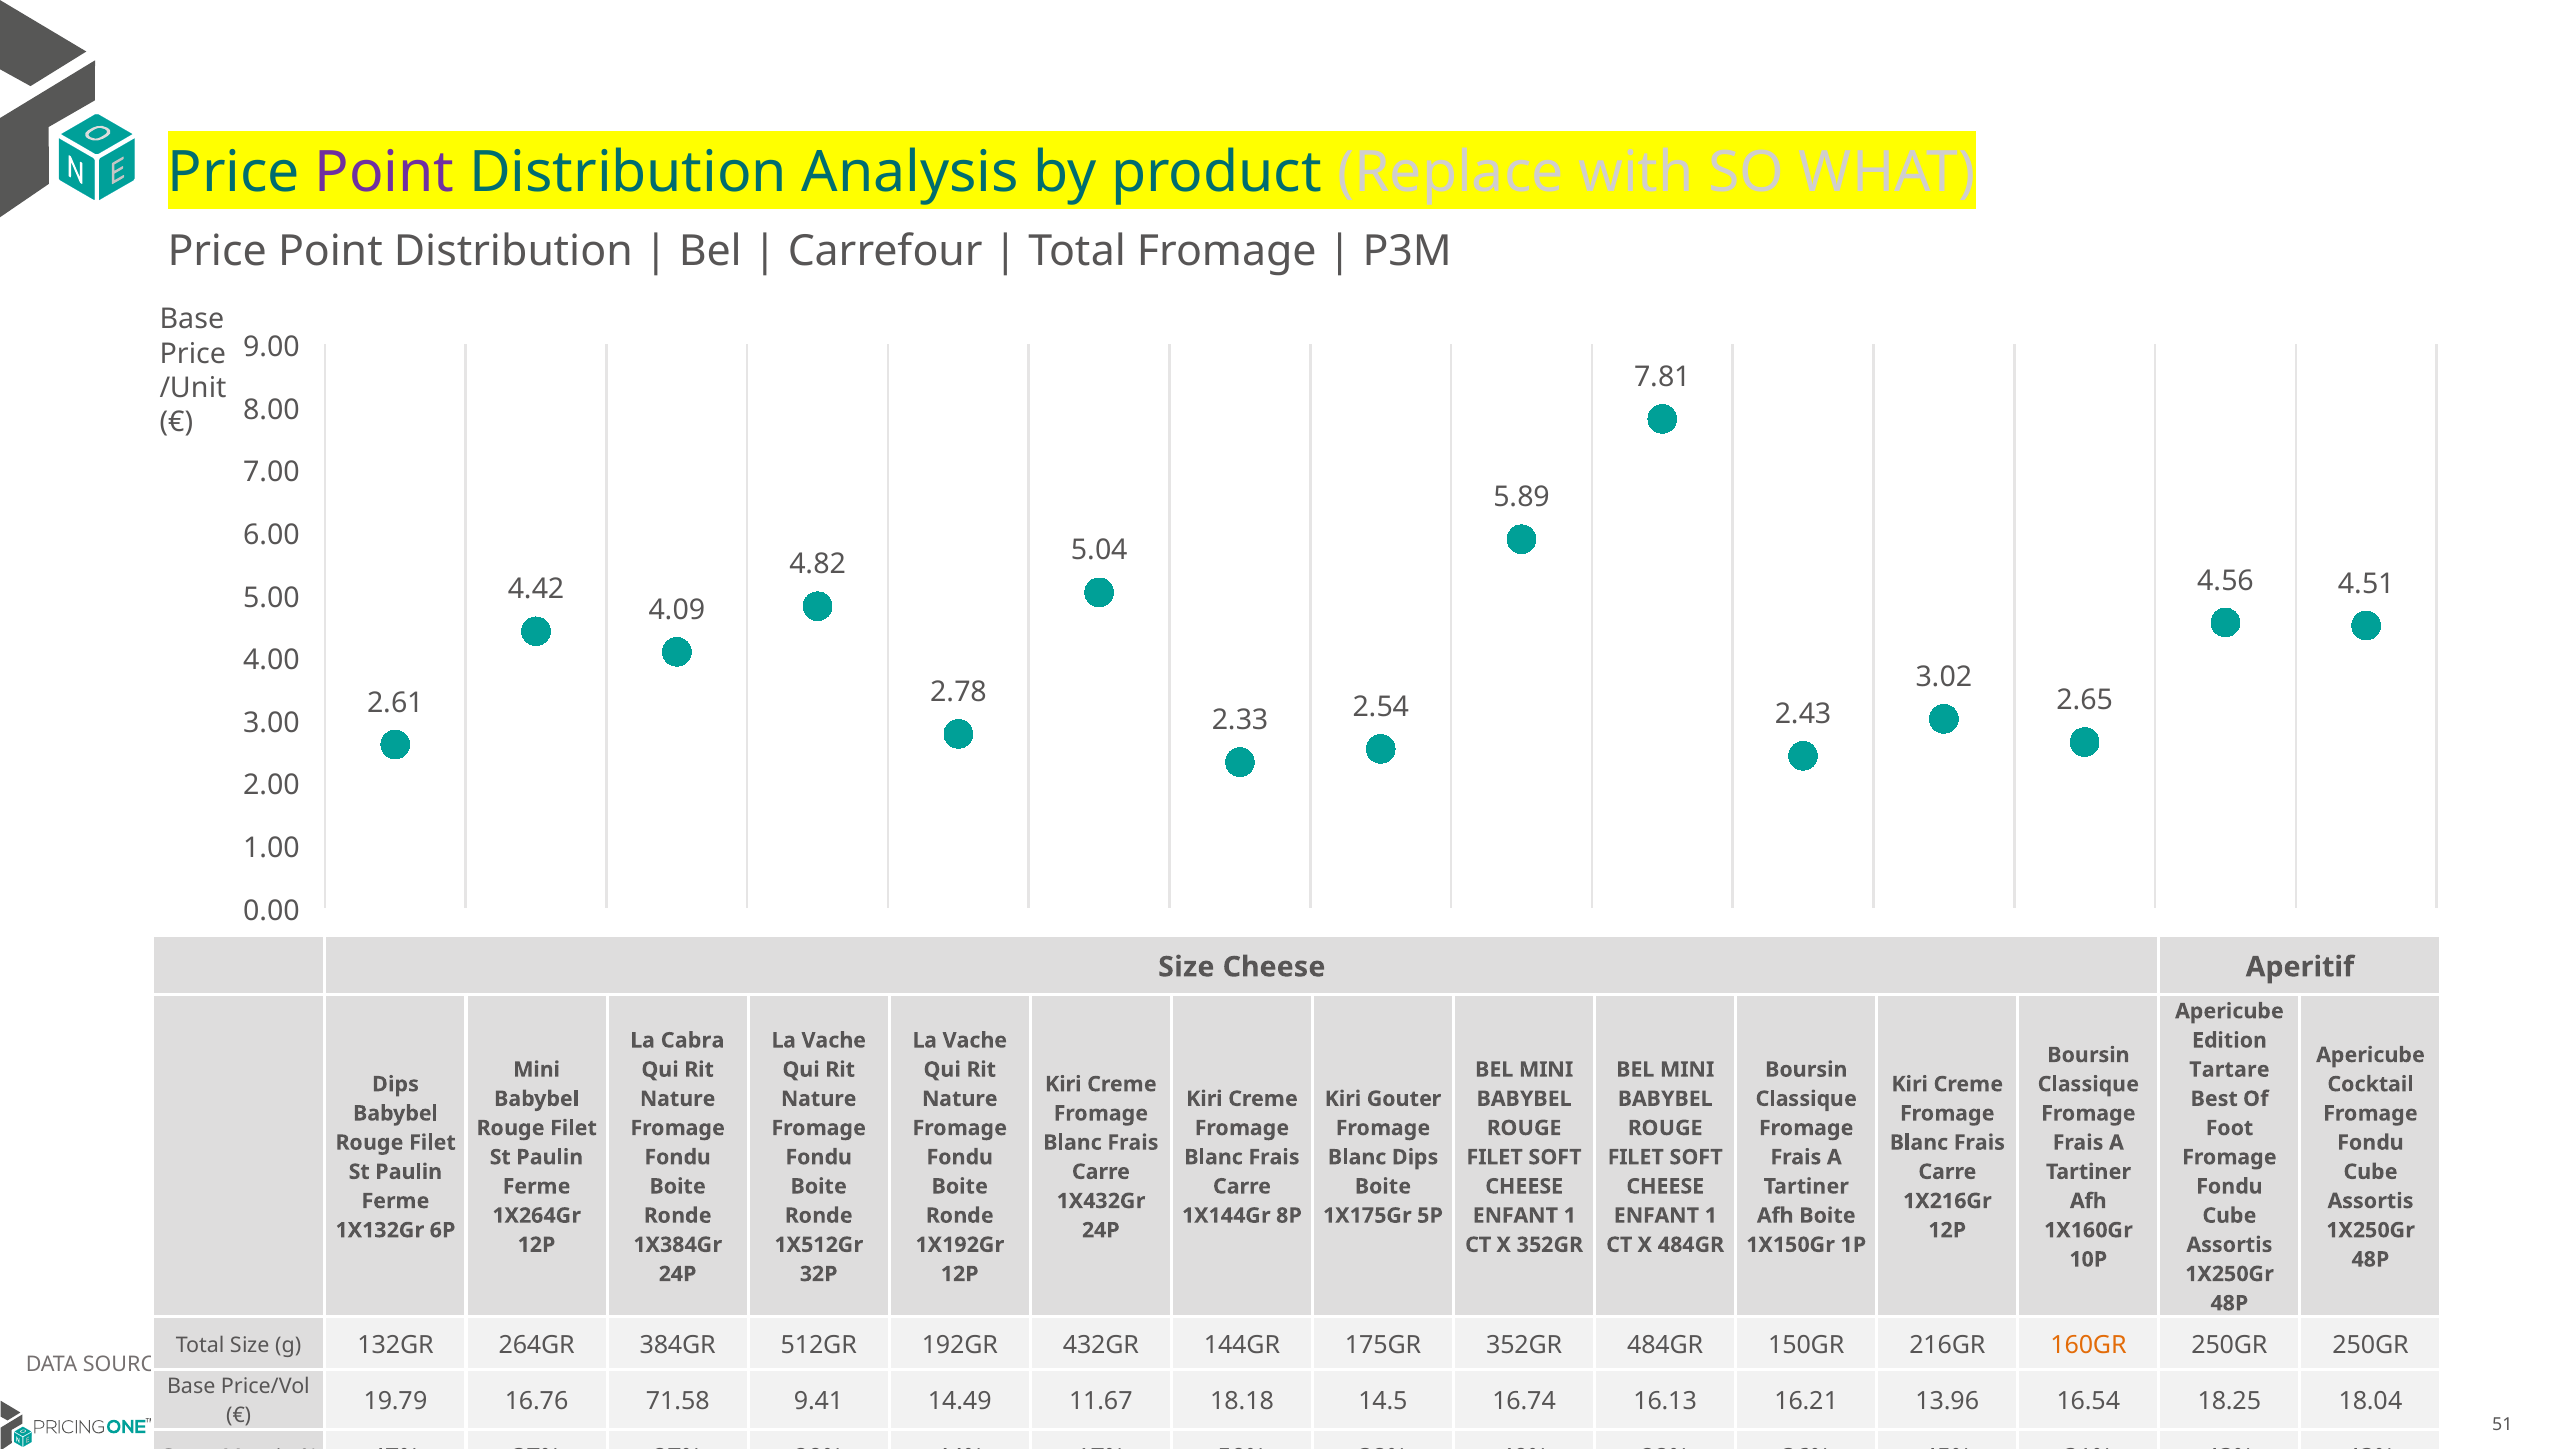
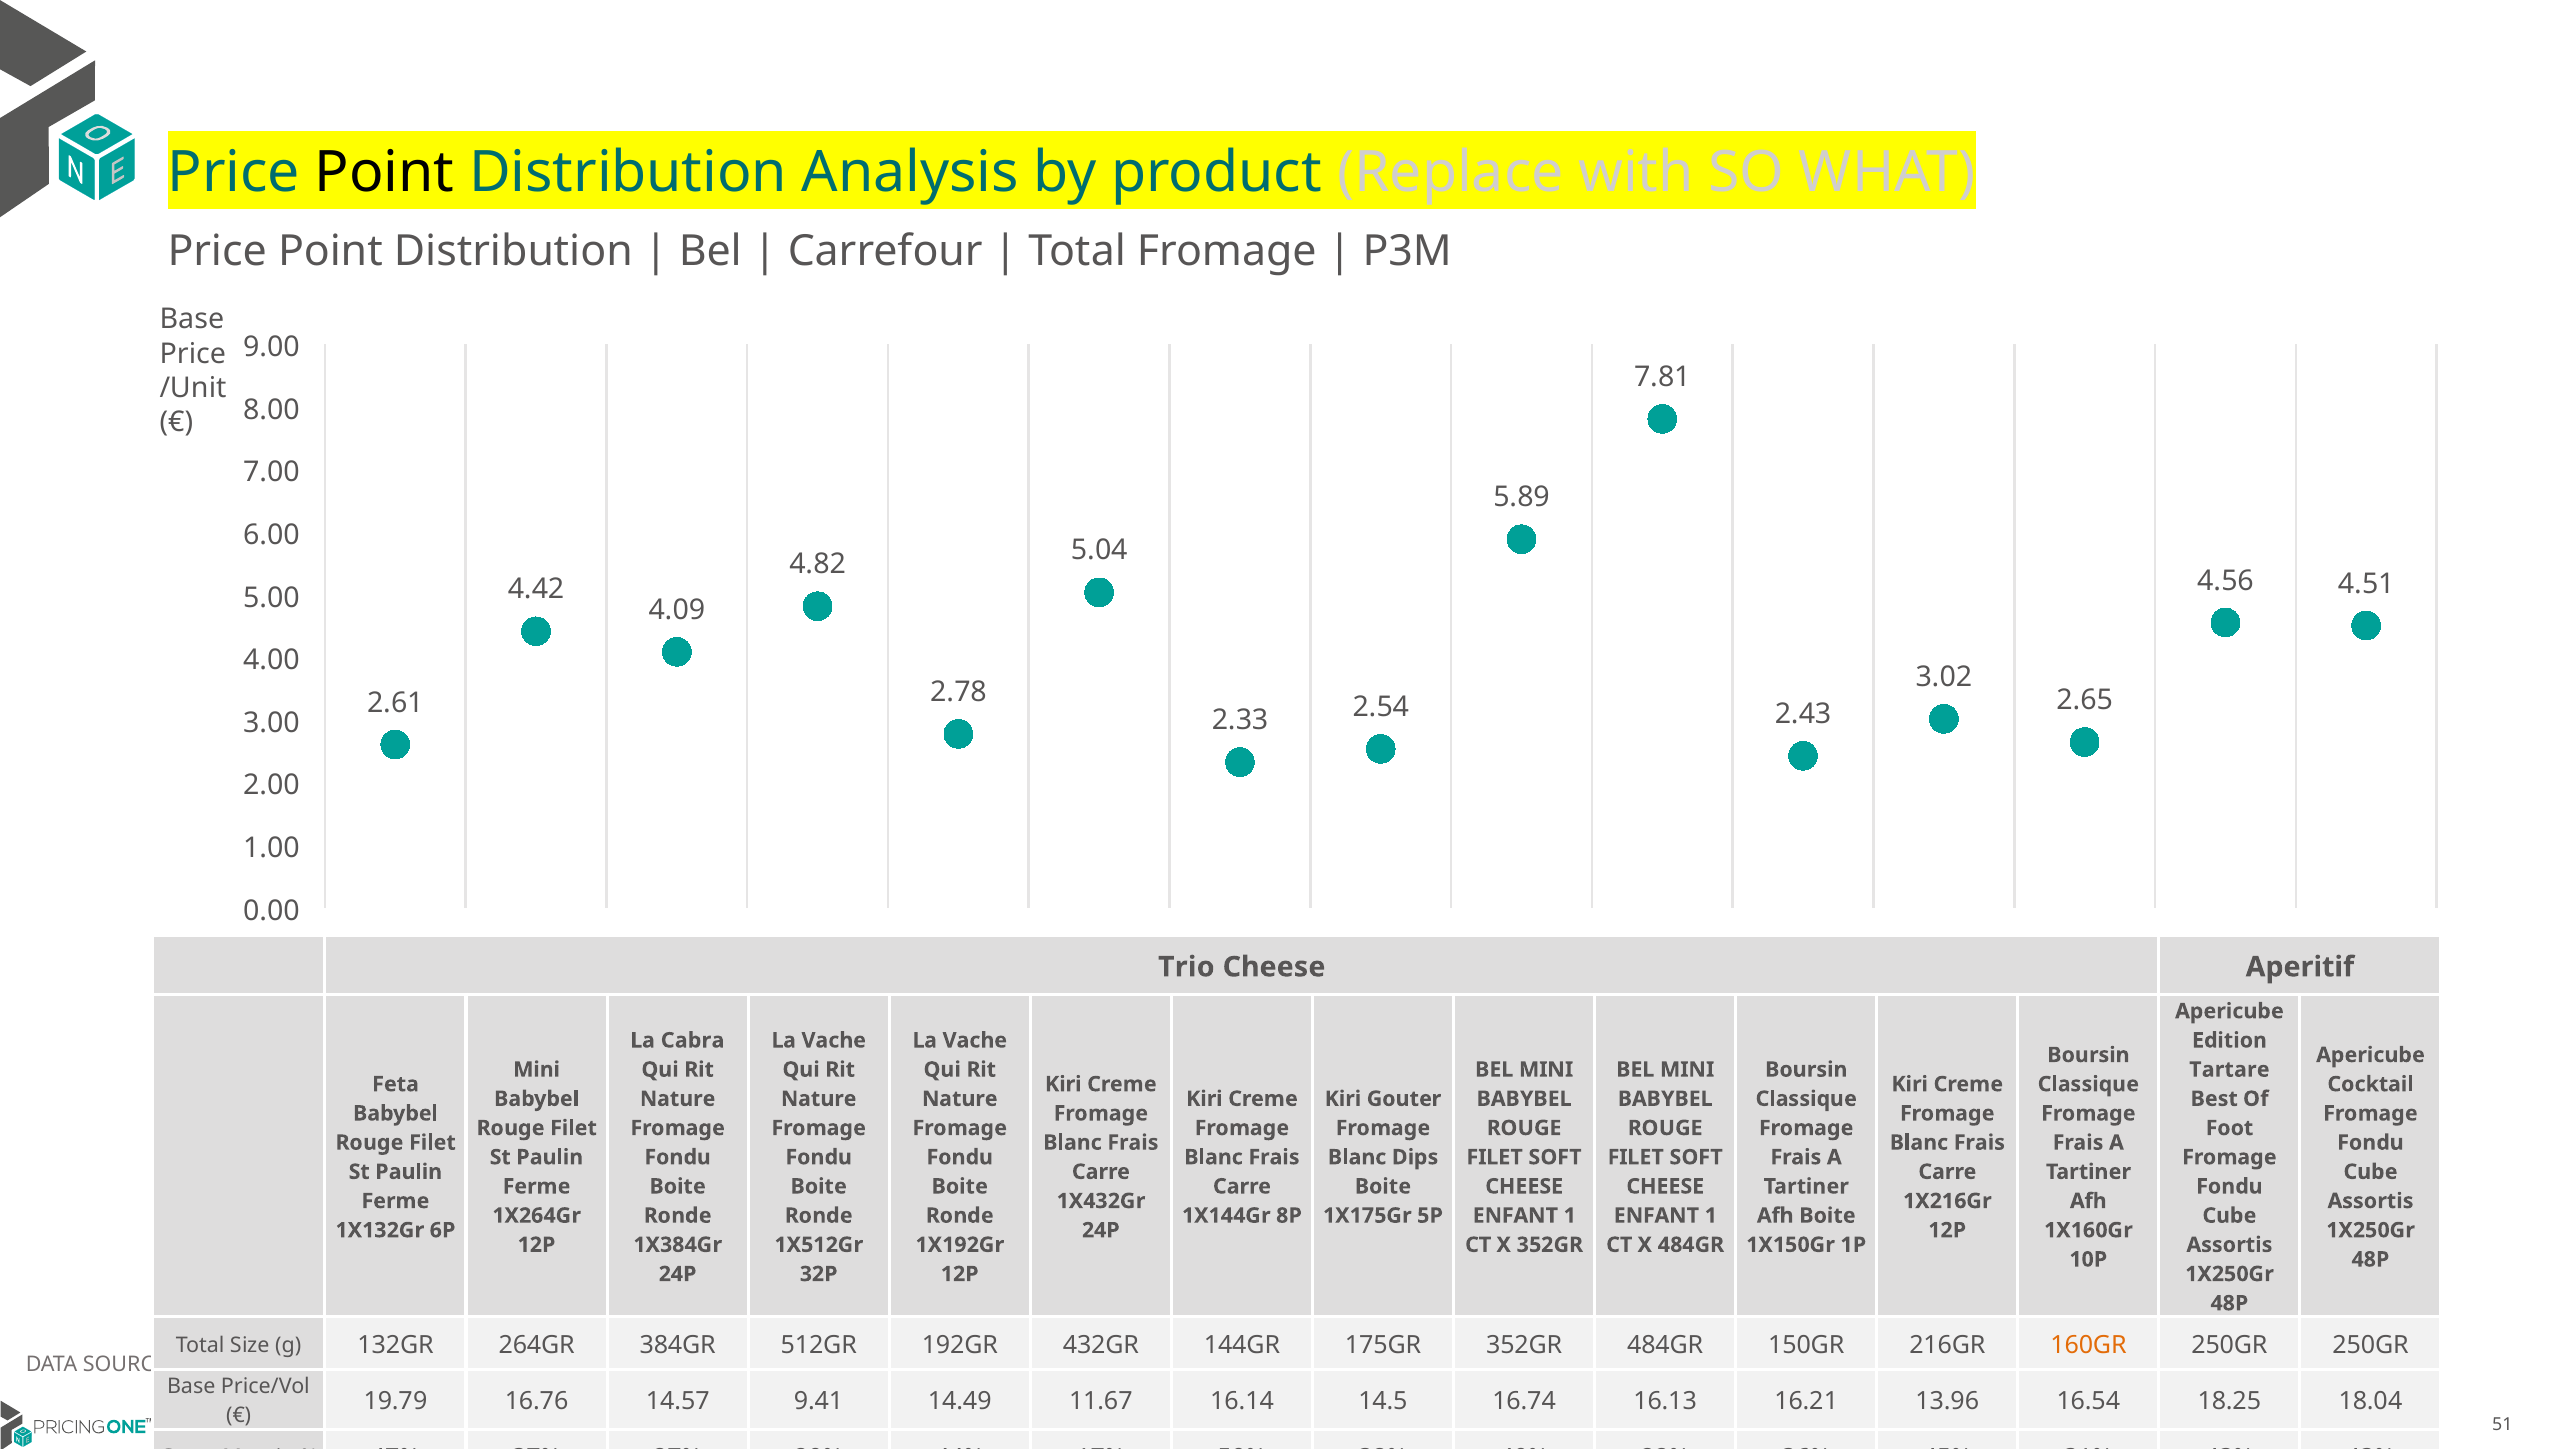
Point at (385, 173) colour: purple -> black
Size at (1186, 967): Size -> Trio
Dips at (395, 1084): Dips -> Feta
71.58: 71.58 -> 14.57
18.18: 18.18 -> 16.14
